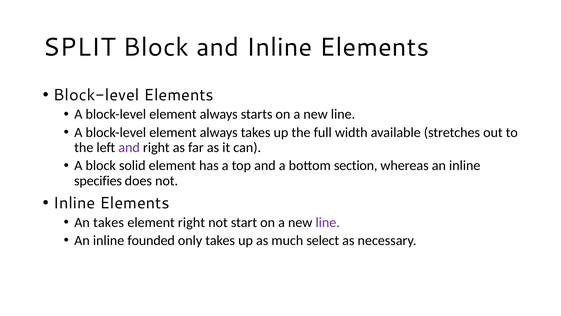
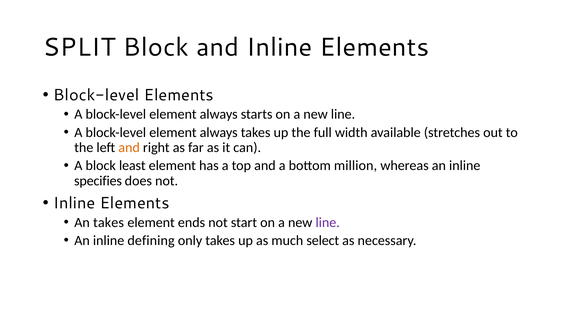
and at (129, 147) colour: purple -> orange
solid: solid -> least
section: section -> million
element right: right -> ends
founded: founded -> defining
